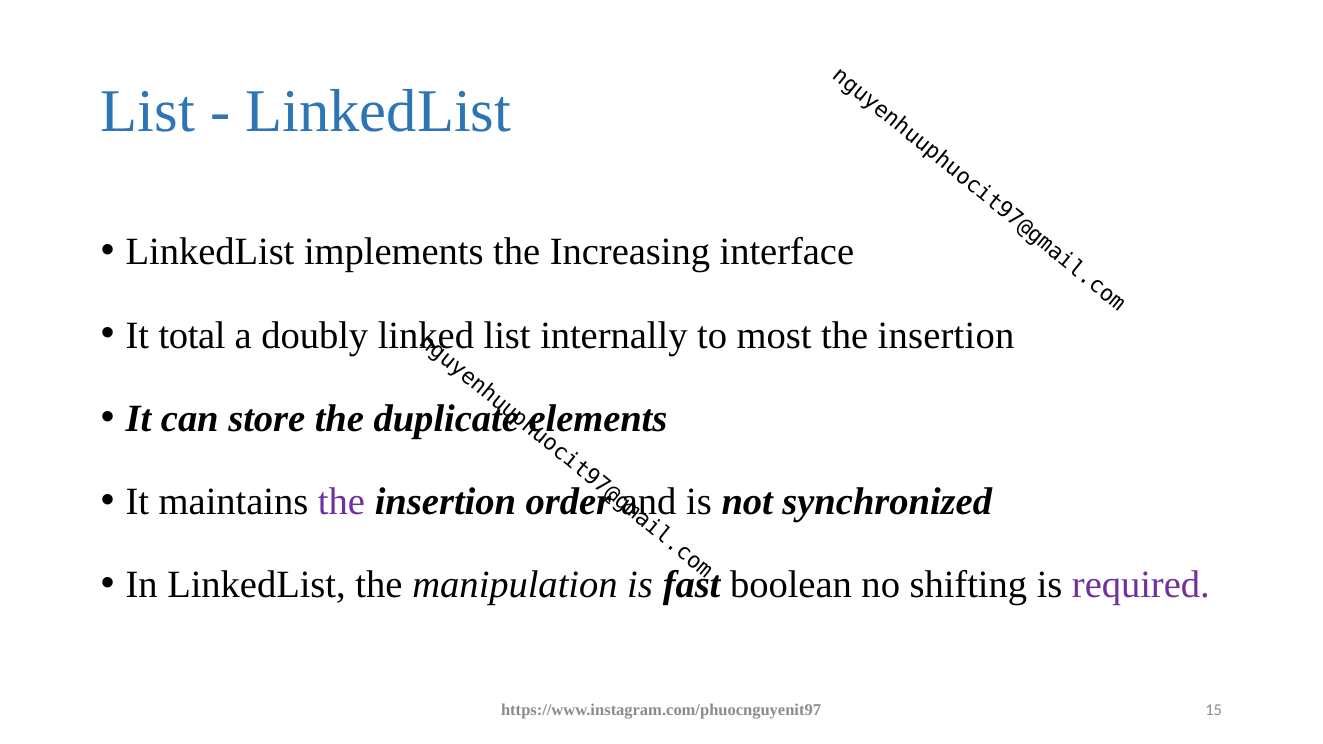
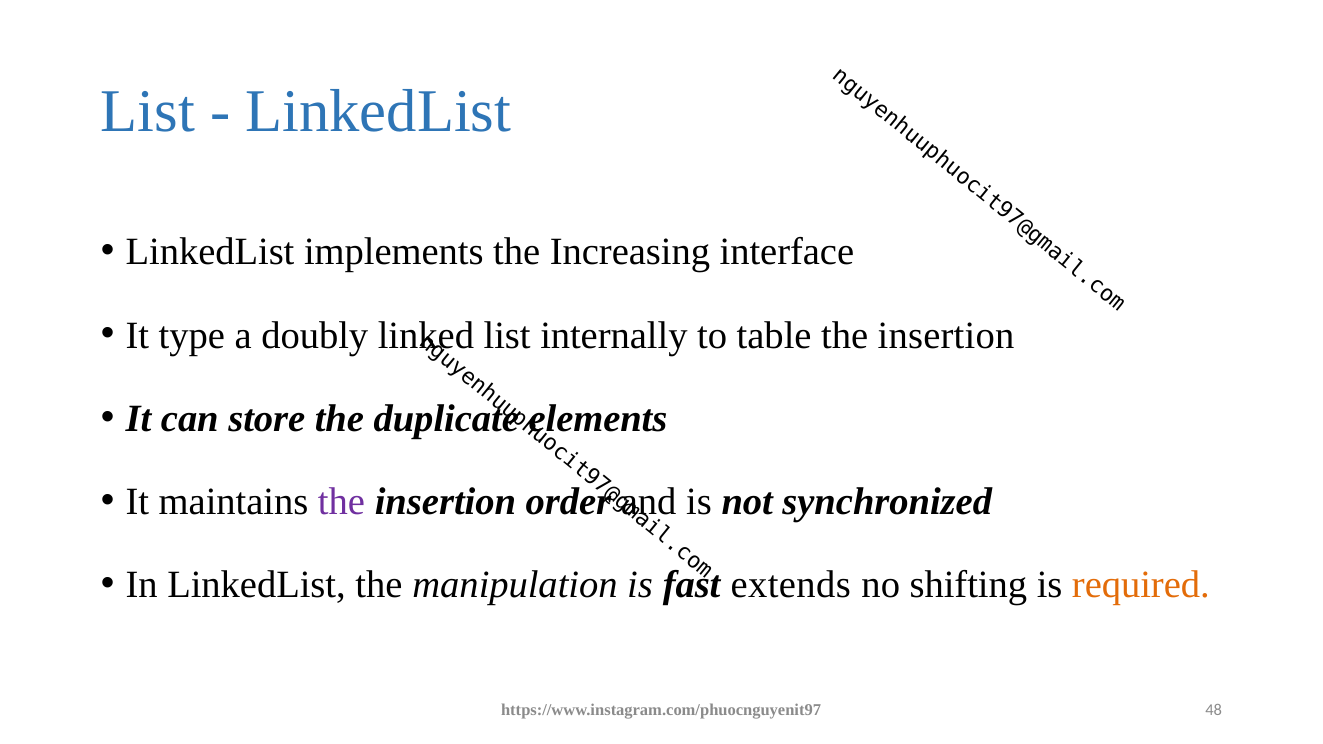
total: total -> type
most: most -> table
boolean: boolean -> extends
required colour: purple -> orange
15: 15 -> 48
